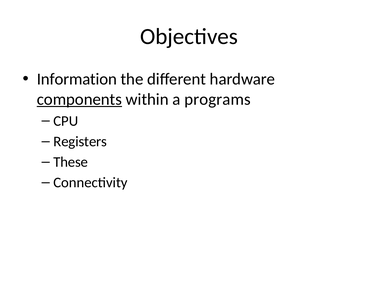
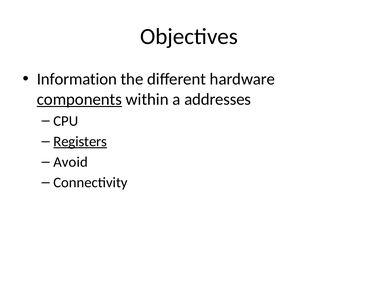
programs: programs -> addresses
Registers underline: none -> present
These: These -> Avoid
